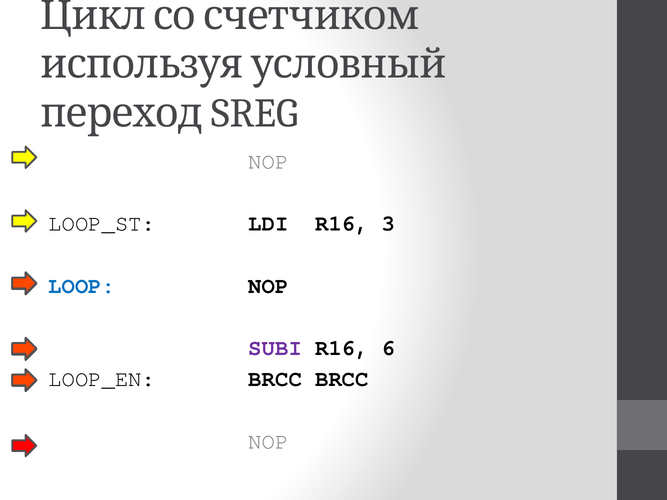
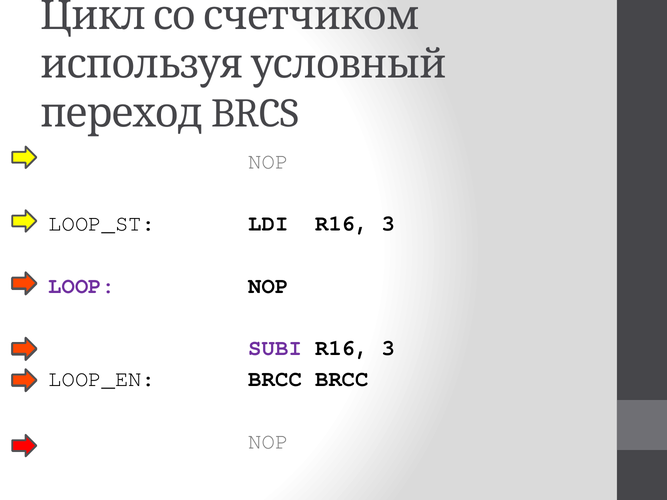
SREG: SREG -> BRCS
LOOP colour: blue -> purple
6 at (389, 348): 6 -> 3
